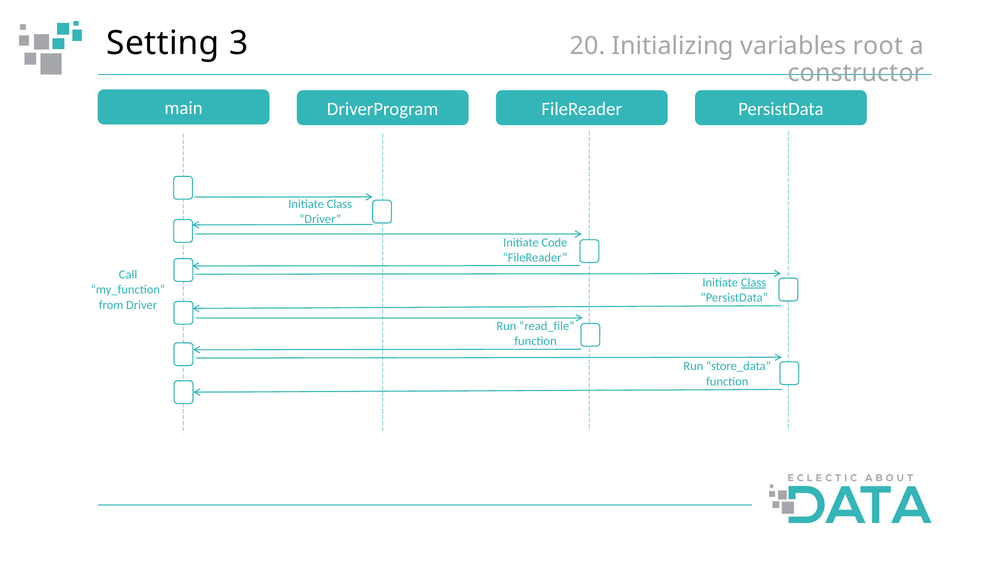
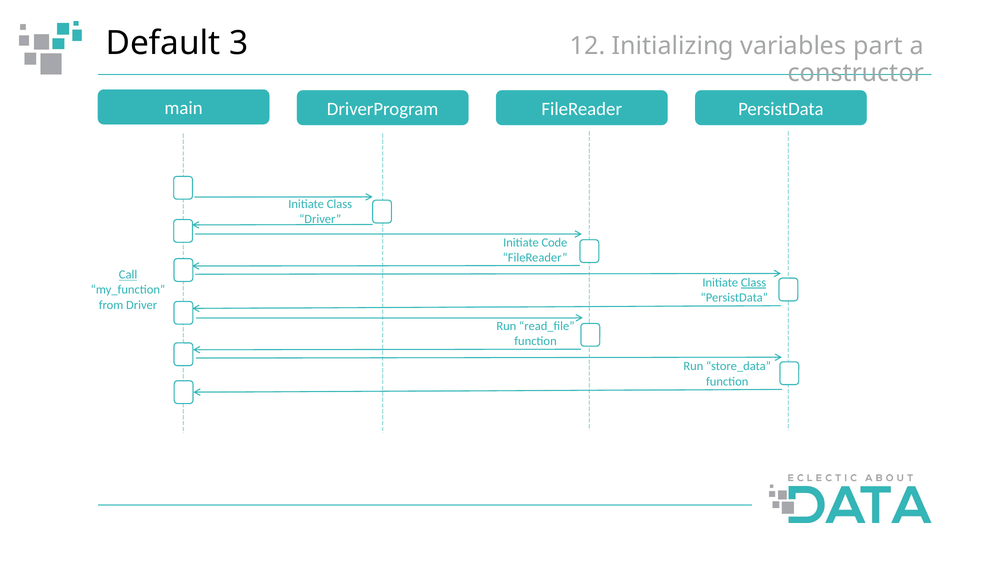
Setting: Setting -> Default
20: 20 -> 12
root: root -> part
Call underline: none -> present
